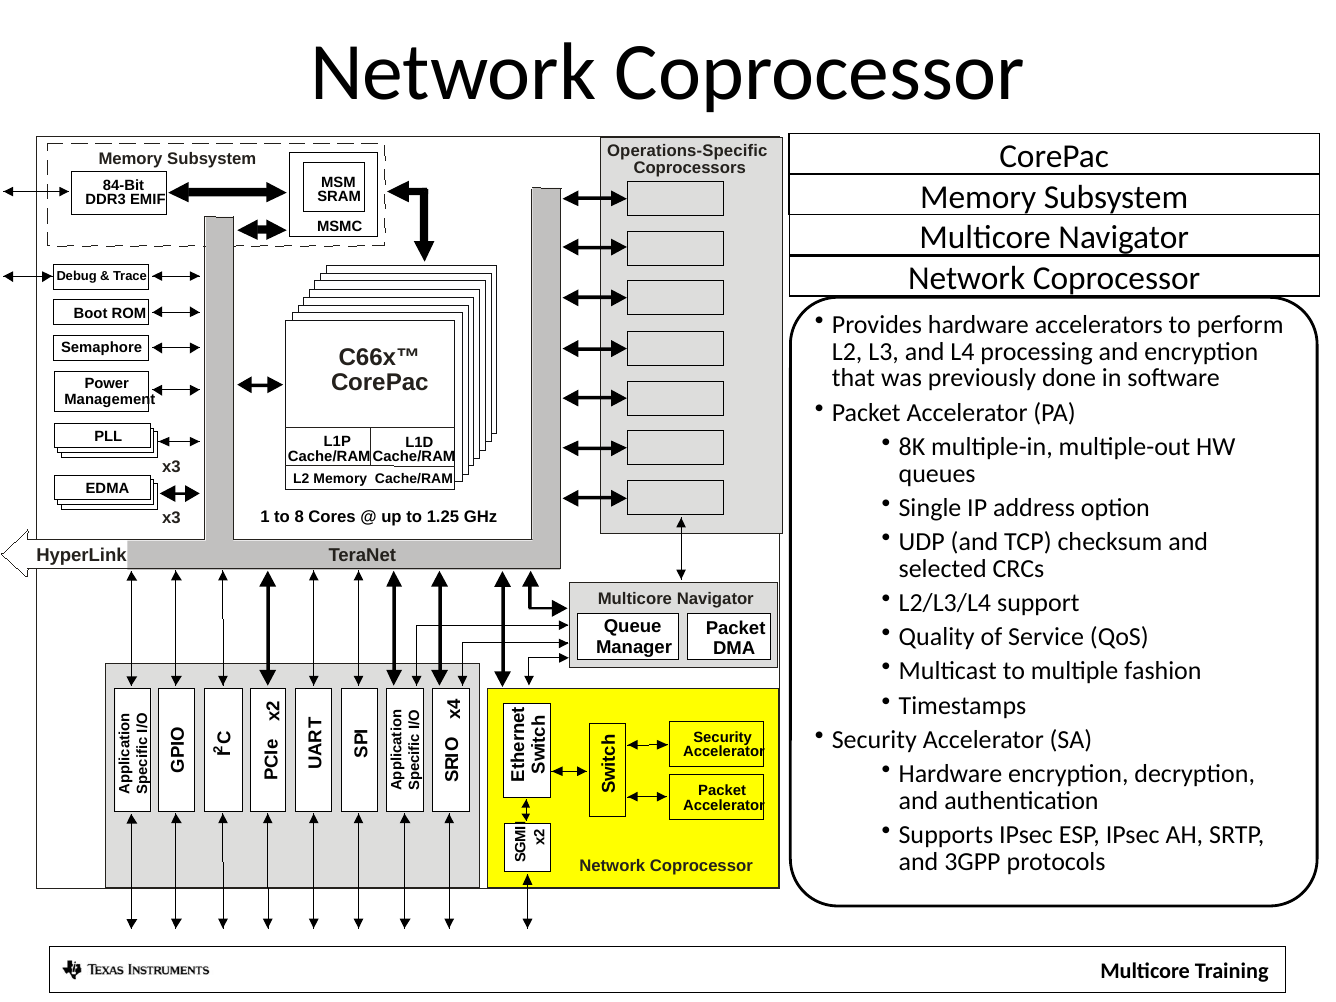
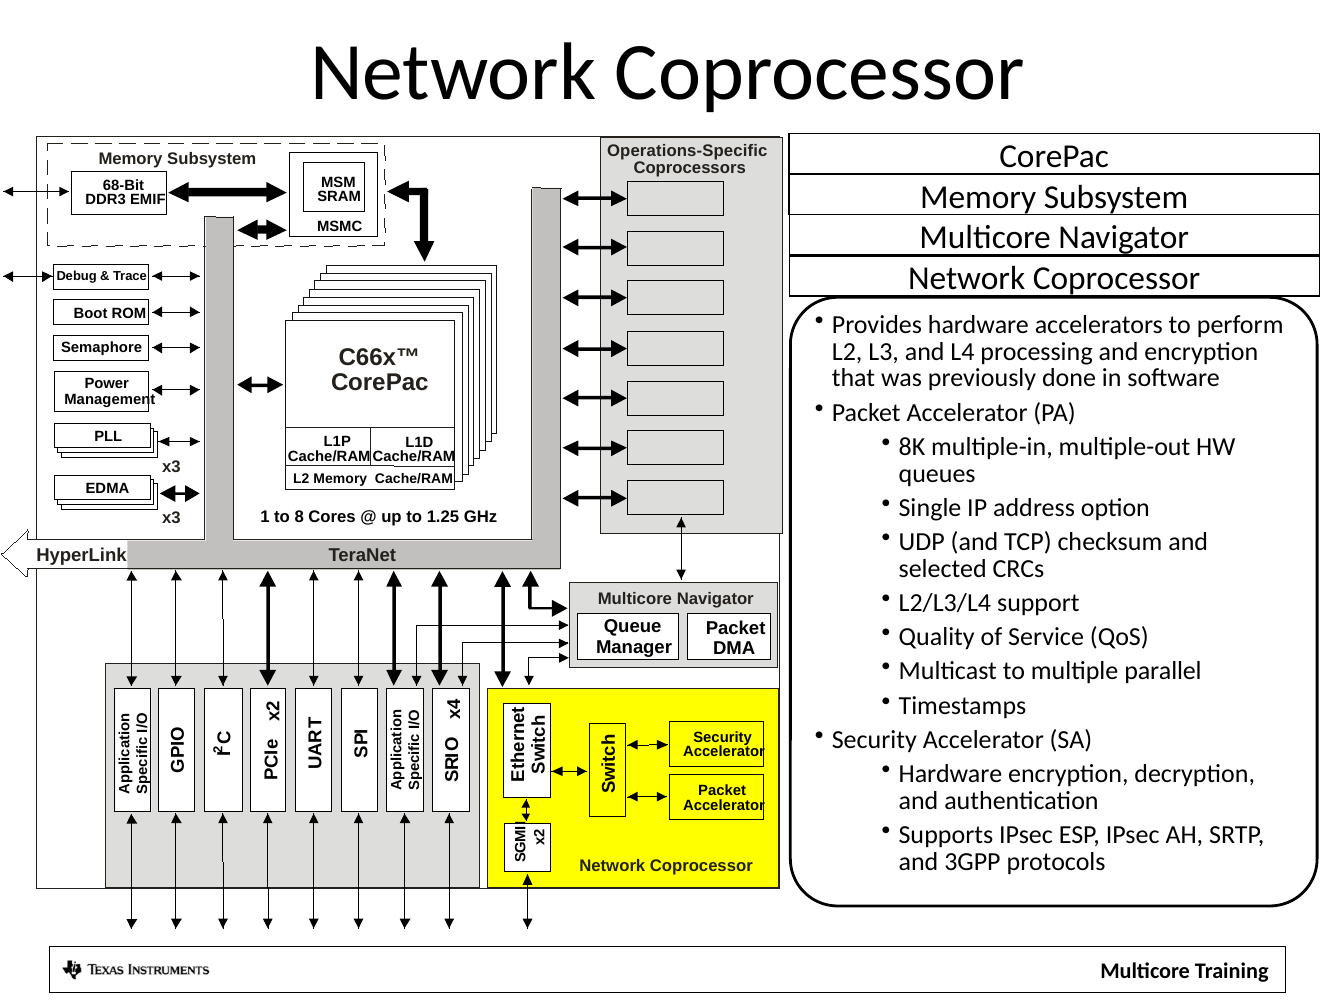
84-Bit: 84-Bit -> 68-Bit
fashion: fashion -> parallel
